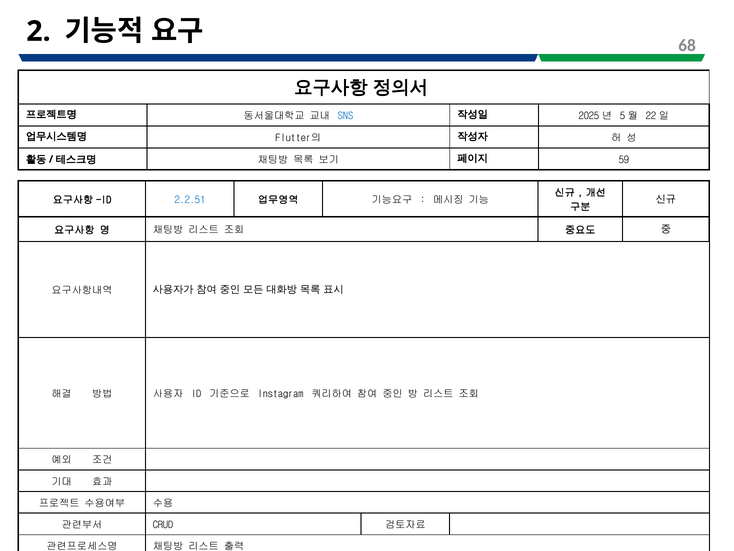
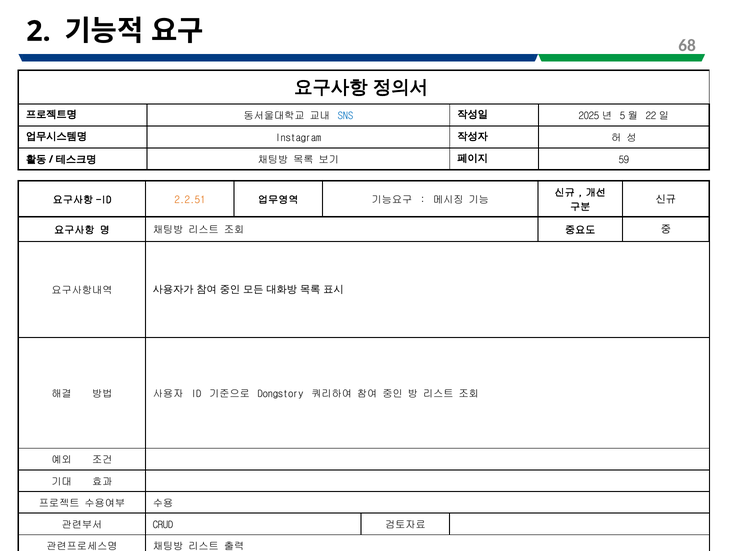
Flutter의: Flutter의 -> Instagram
2.2.51 colour: blue -> orange
Instagram: Instagram -> Dongstory
